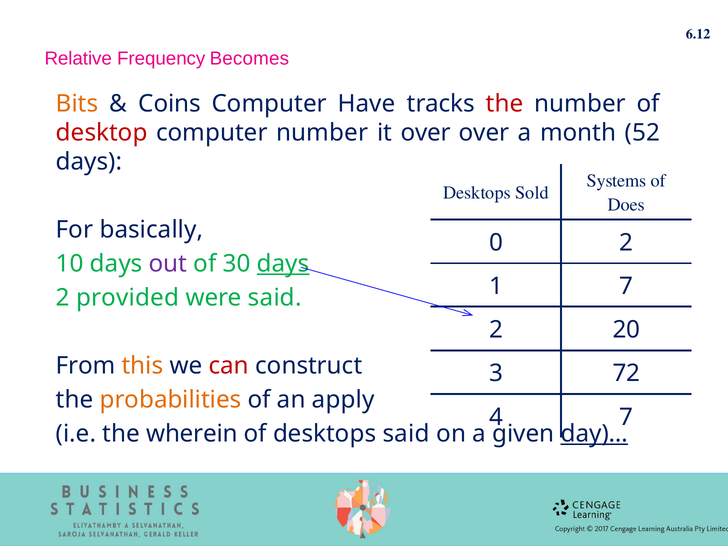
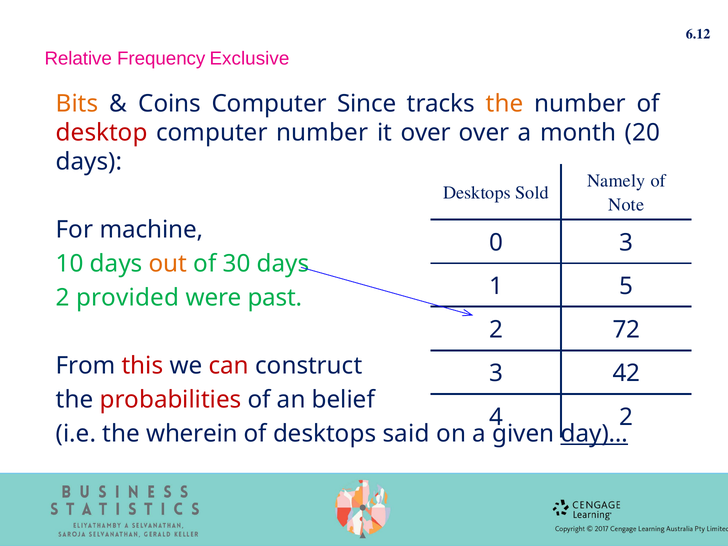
Becomes: Becomes -> Exclusive
Have: Have -> Since
the at (505, 104) colour: red -> orange
52: 52 -> 20
Systems: Systems -> Namely
Does: Does -> Note
basically: basically -> machine
0 2: 2 -> 3
out colour: purple -> orange
days at (283, 264) underline: present -> none
1 7: 7 -> 5
were said: said -> past
20: 20 -> 72
this colour: orange -> red
72: 72 -> 42
probabilities colour: orange -> red
apply: apply -> belief
4 7: 7 -> 2
